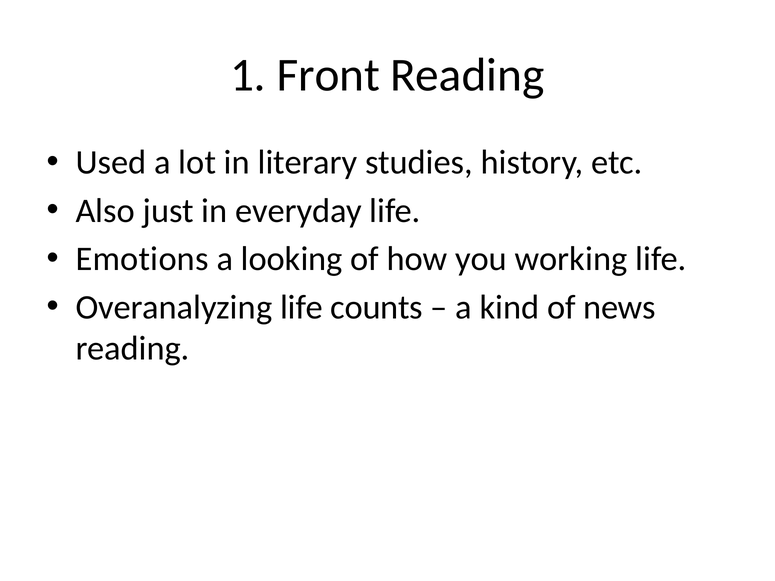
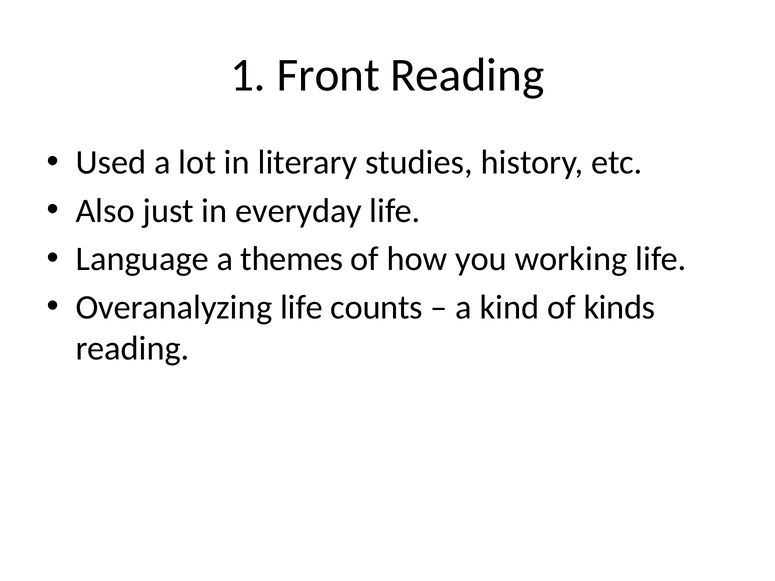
Emotions: Emotions -> Language
looking: looking -> themes
news: news -> kinds
